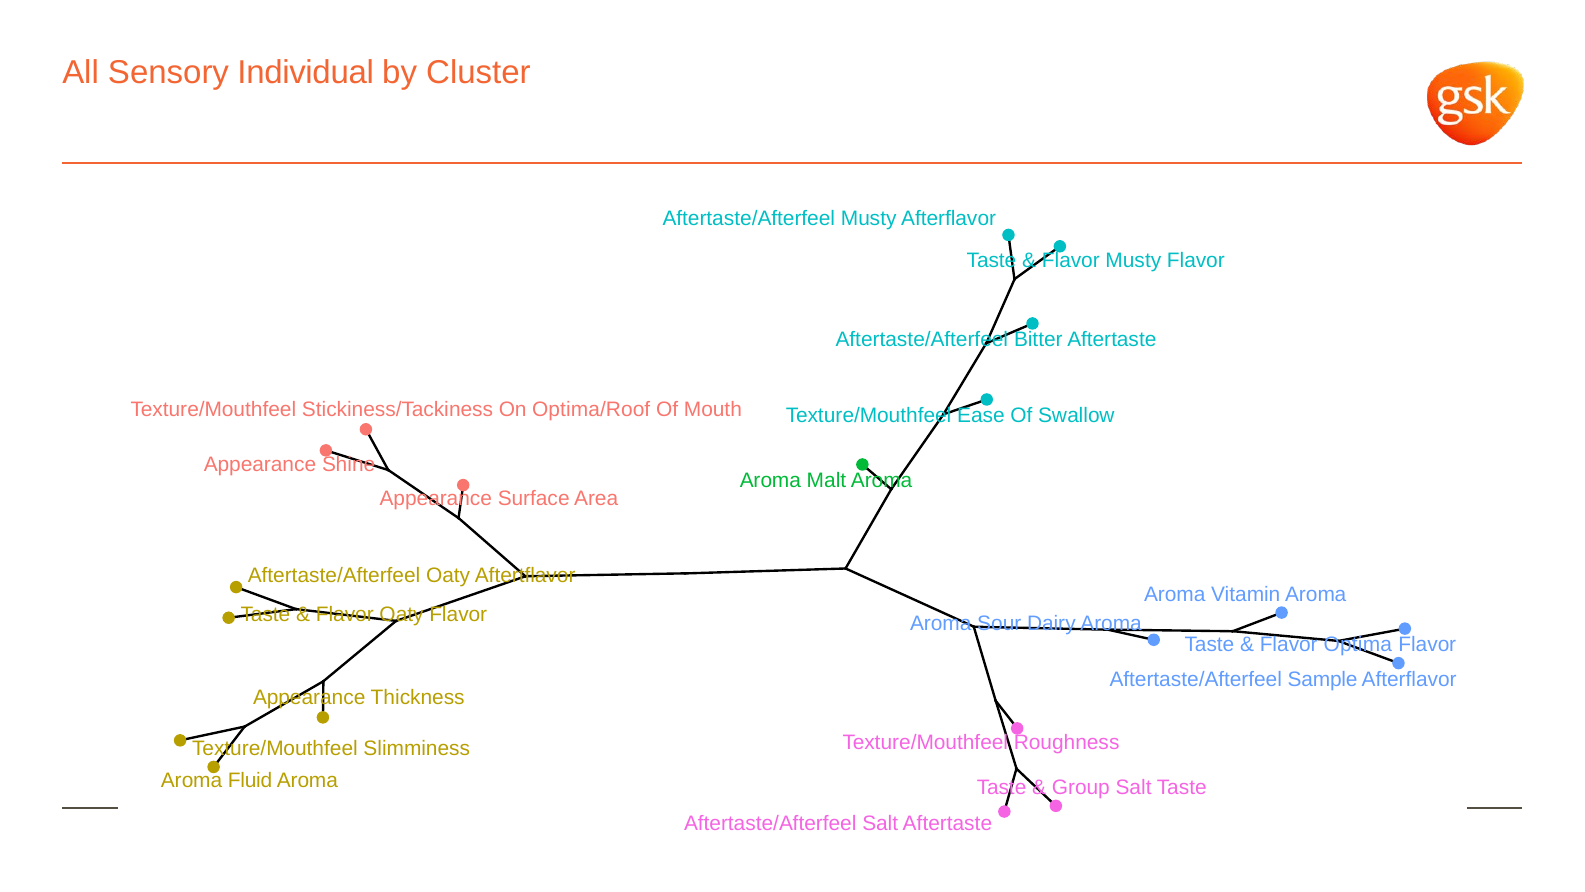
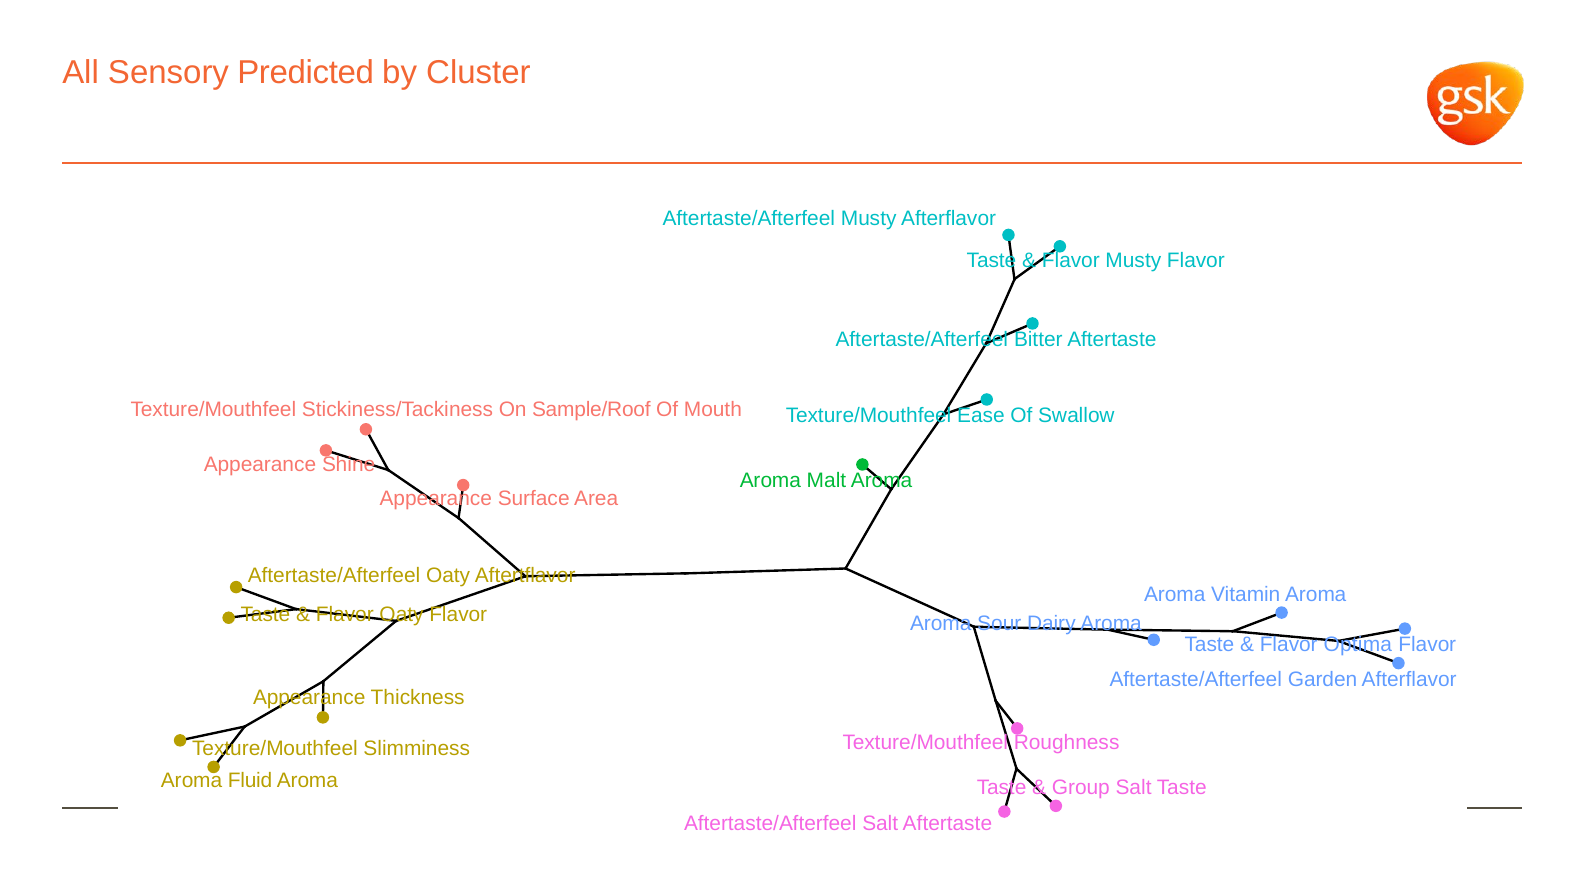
Individual: Individual -> Predicted
Optima/Roof: Optima/Roof -> Sample/Roof
Sample: Sample -> Garden
